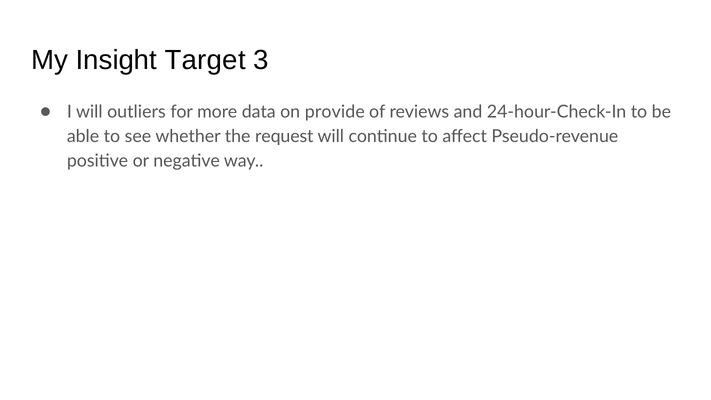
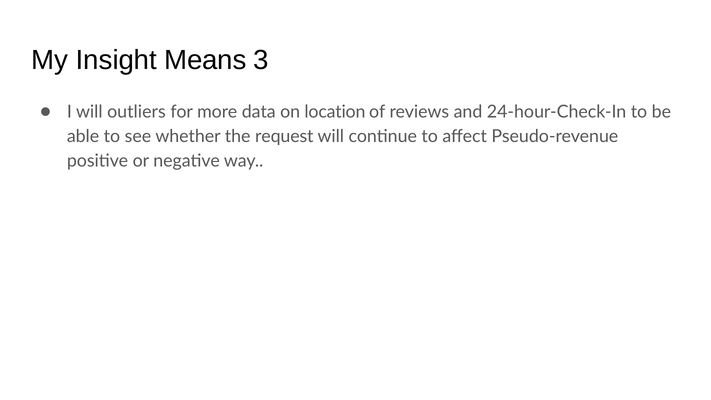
Target: Target -> Means
provide: provide -> location
